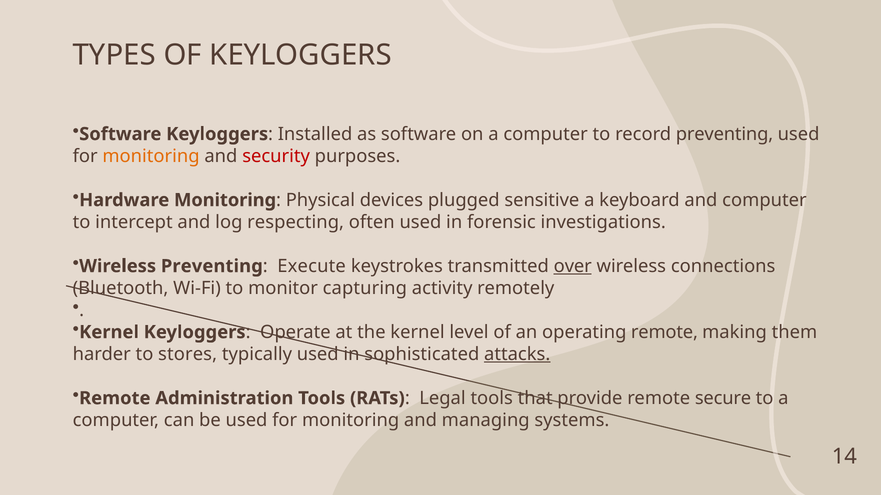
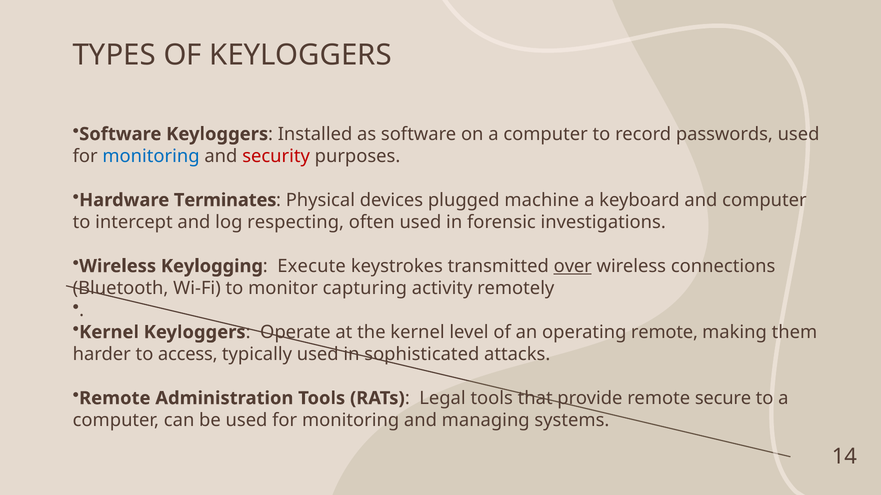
record preventing: preventing -> passwords
monitoring at (151, 156) colour: orange -> blue
Hardware Monitoring: Monitoring -> Terminates
sensitive: sensitive -> machine
Wireless Preventing: Preventing -> Keylogging
stores: stores -> access
attacks underline: present -> none
